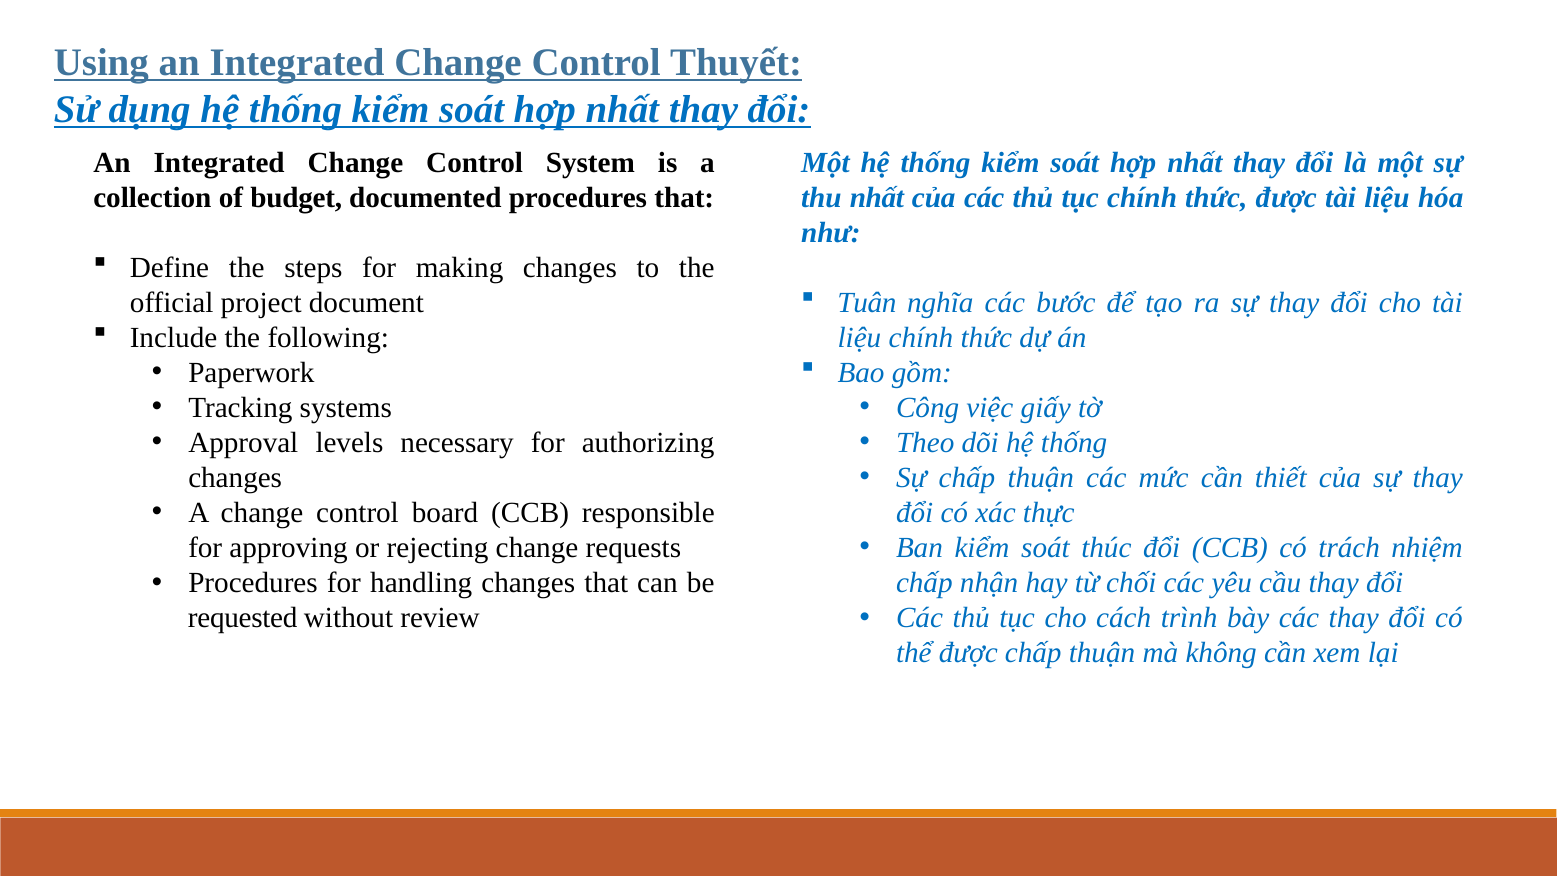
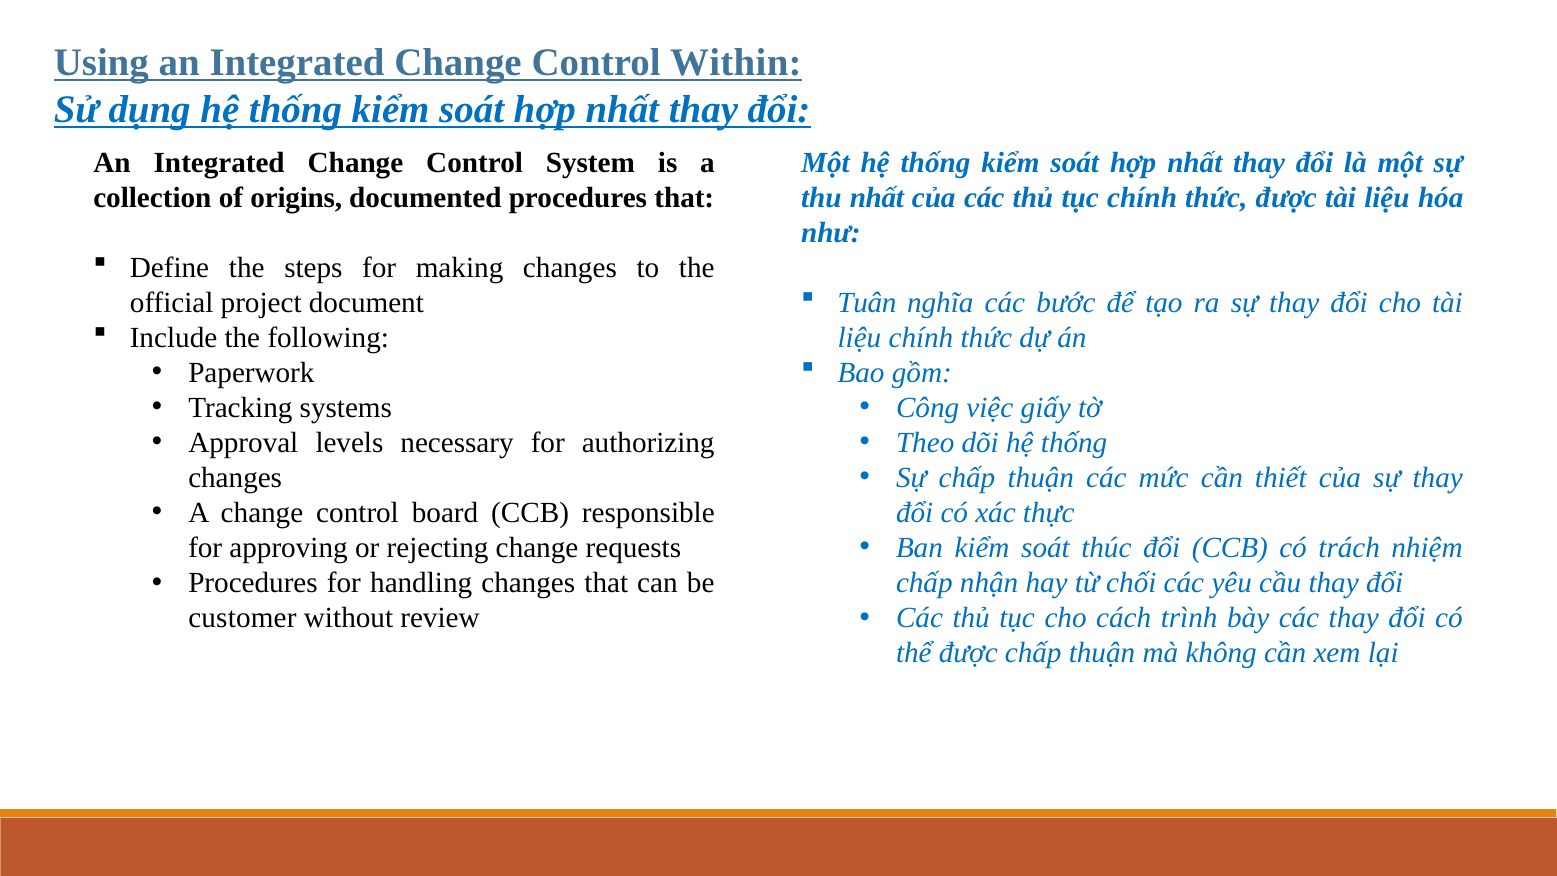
Thuyết: Thuyết -> Within
budget: budget -> origins
requested: requested -> customer
